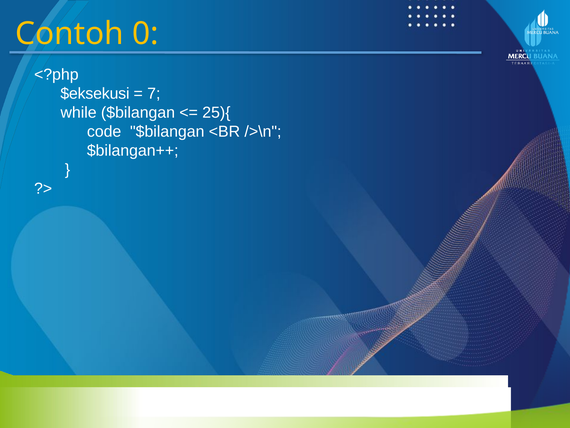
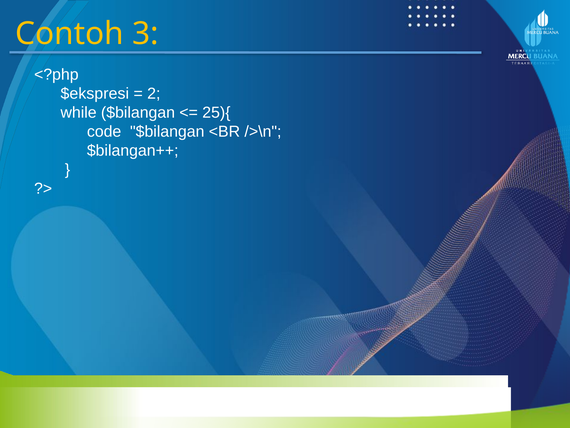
0: 0 -> 3
$eksekusi: $eksekusi -> $ekspresi
7: 7 -> 2
